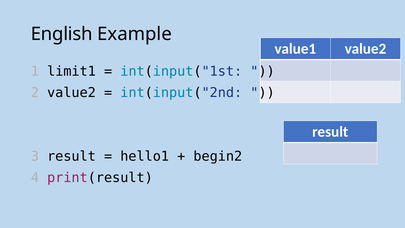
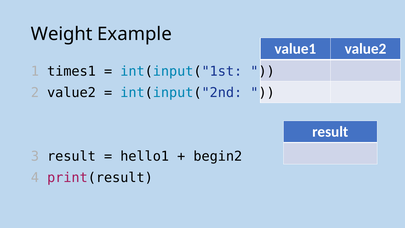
English: English -> Weight
limit1: limit1 -> times1
